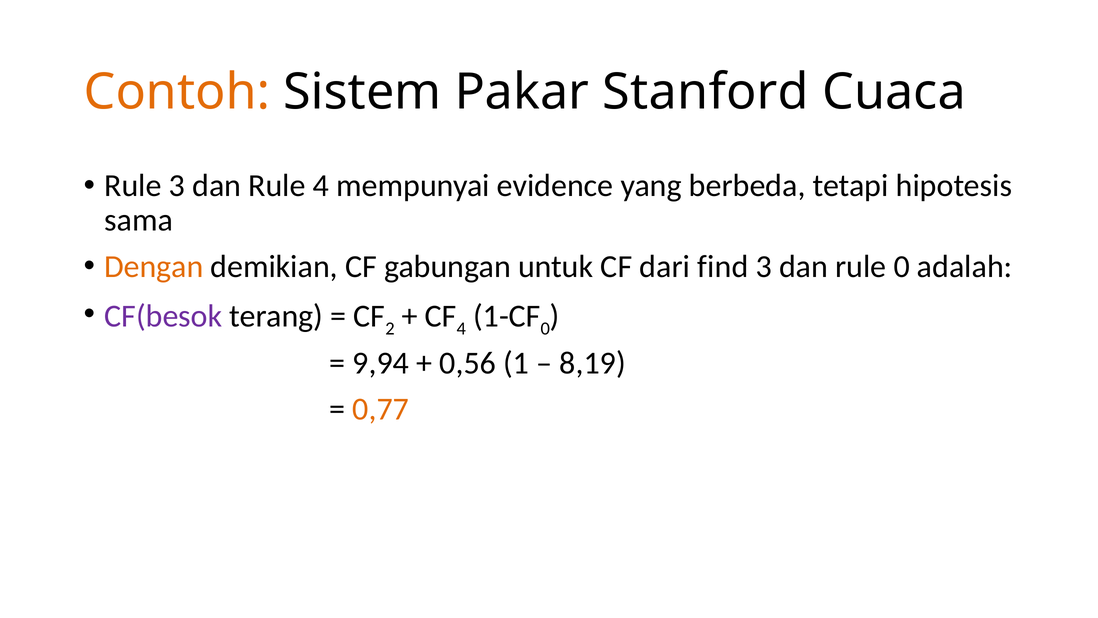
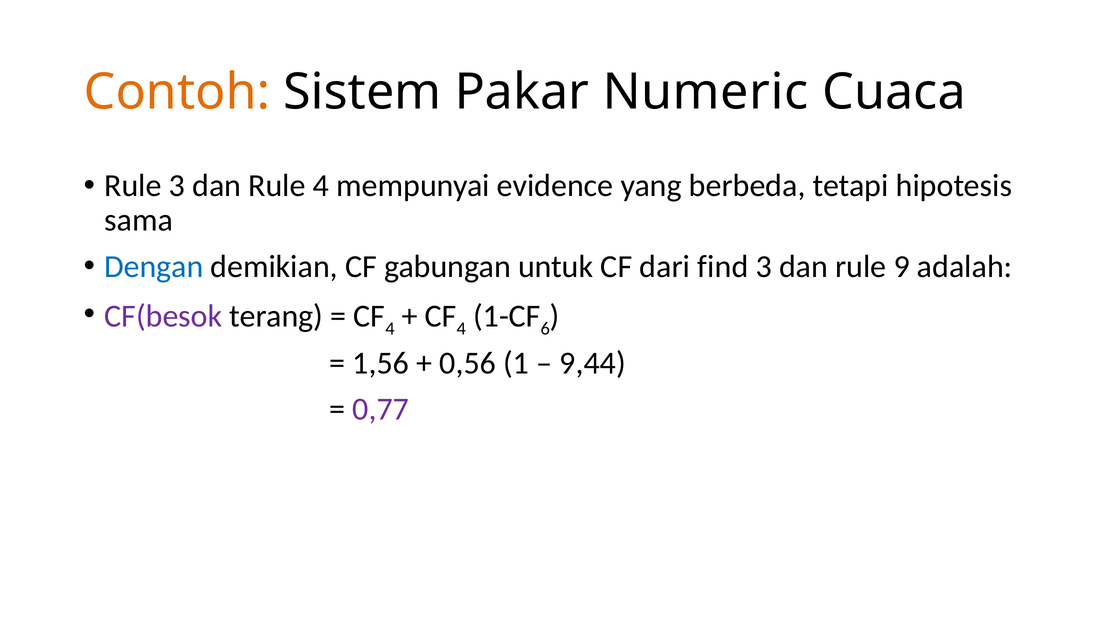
Stanford: Stanford -> Numeric
Dengan colour: orange -> blue
rule 0: 0 -> 9
2 at (390, 329): 2 -> 4
0 at (545, 329): 0 -> 6
9,94: 9,94 -> 1,56
8,19: 8,19 -> 9,44
0,77 colour: orange -> purple
